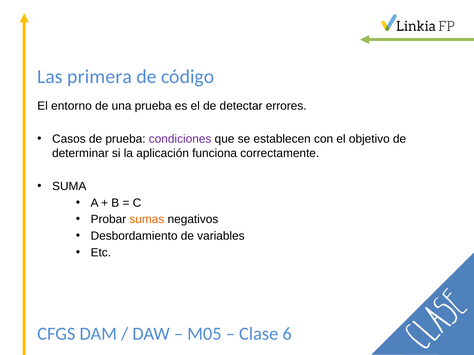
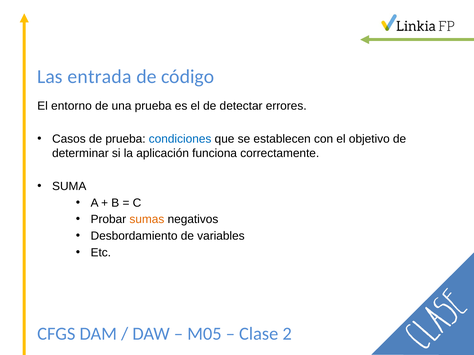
primera: primera -> entrada
condiciones colour: purple -> blue
6: 6 -> 2
